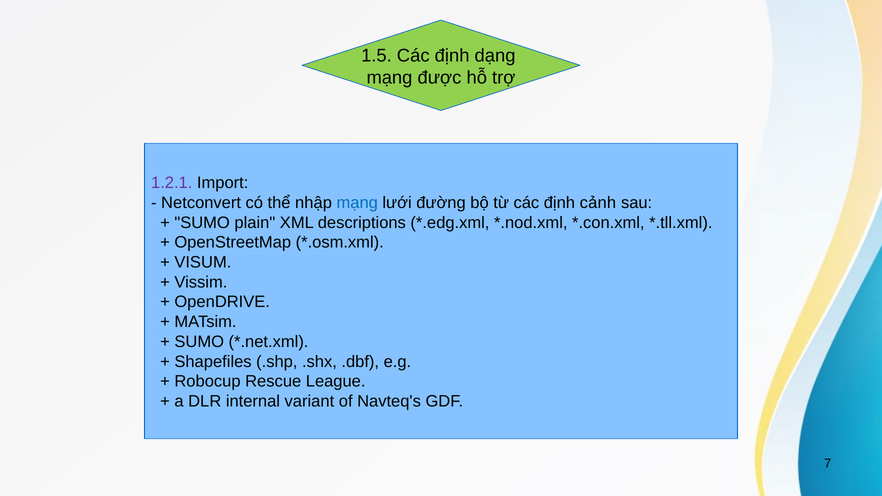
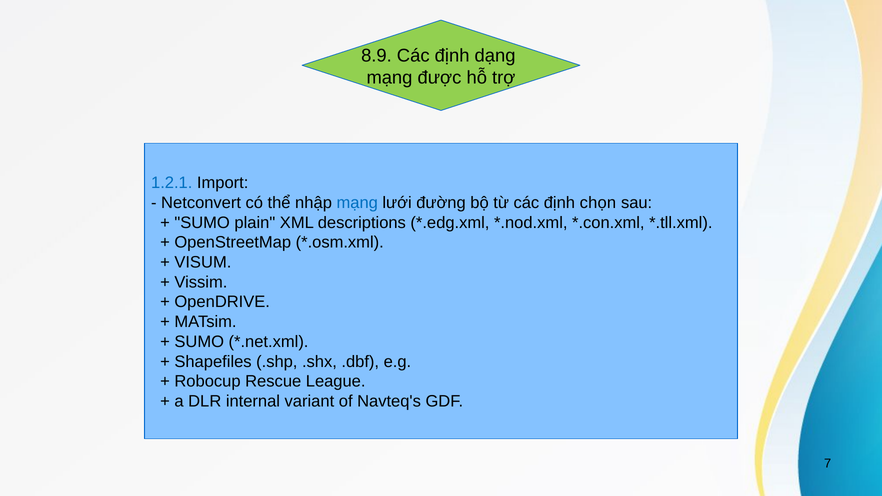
1.5: 1.5 -> 8.9
1.2.1 colour: purple -> blue
cảnh: cảnh -> chọn
